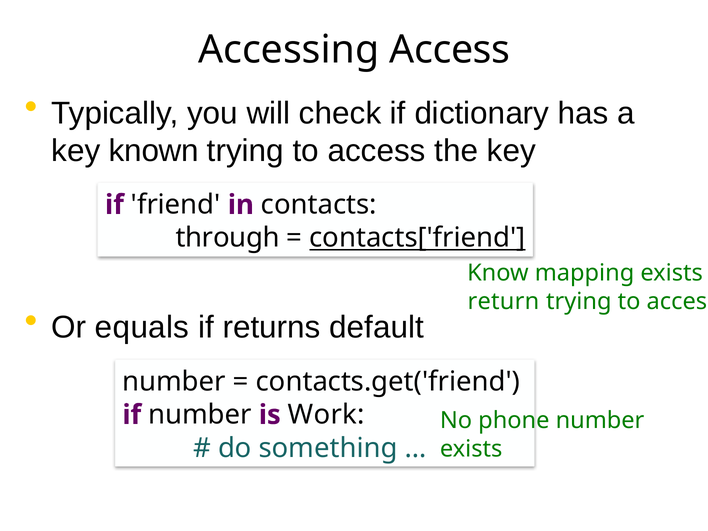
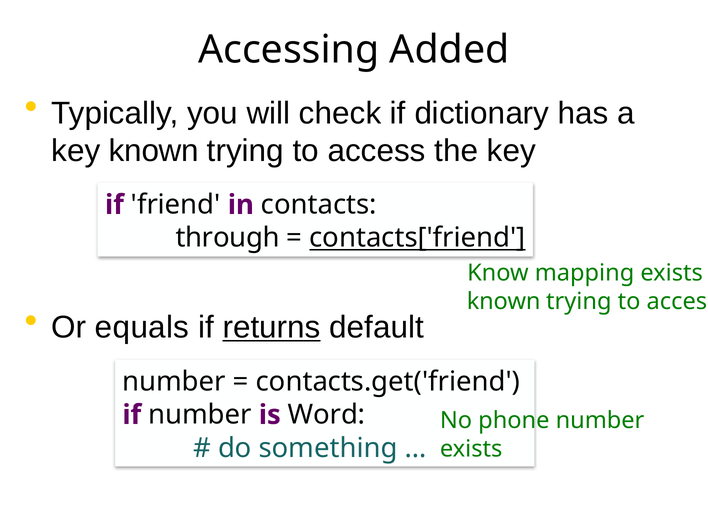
Accessing Access: Access -> Added
return at (503, 301): return -> known
returns underline: none -> present
Work: Work -> Word
